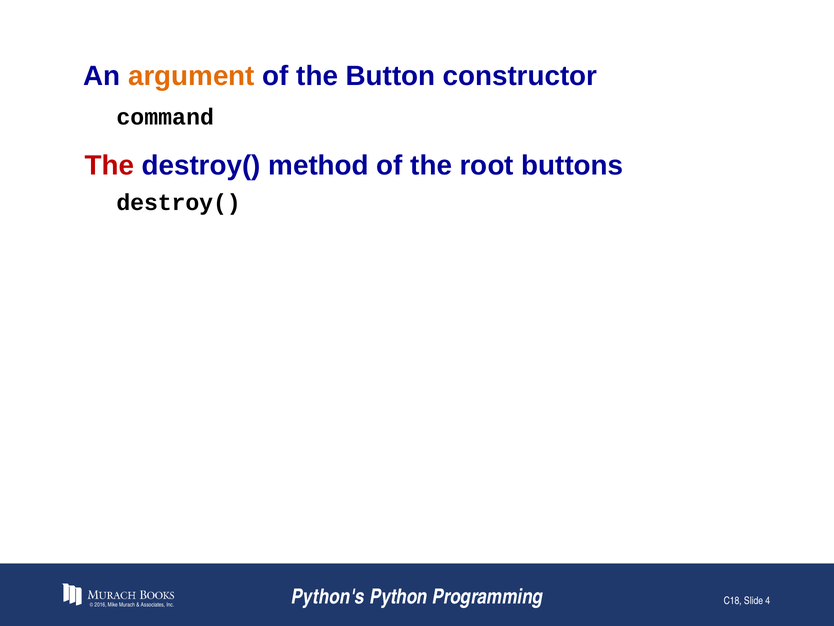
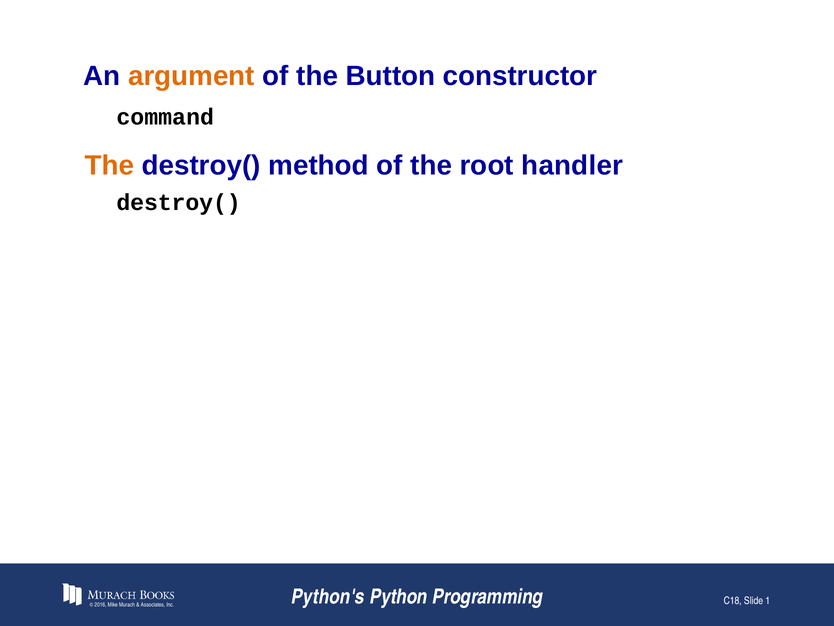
The at (109, 165) colour: red -> orange
buttons: buttons -> handler
4: 4 -> 1
